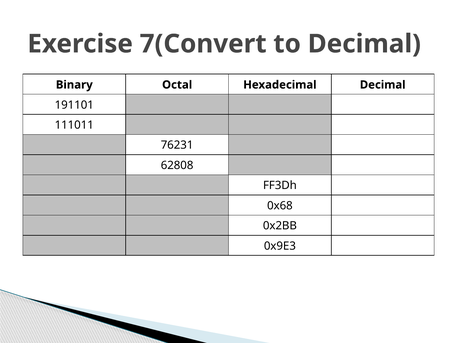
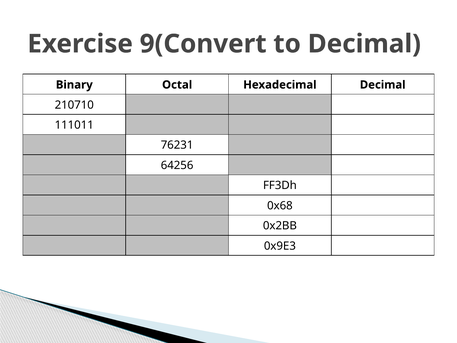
7(Convert: 7(Convert -> 9(Convert
191101: 191101 -> 210710
62808: 62808 -> 64256
